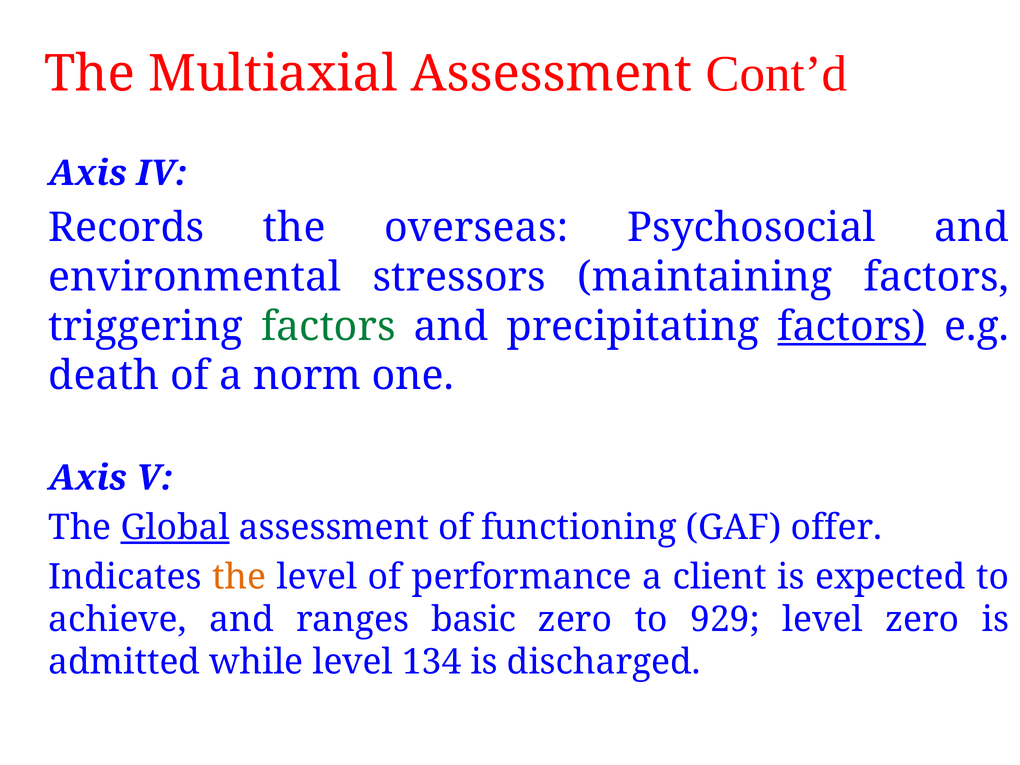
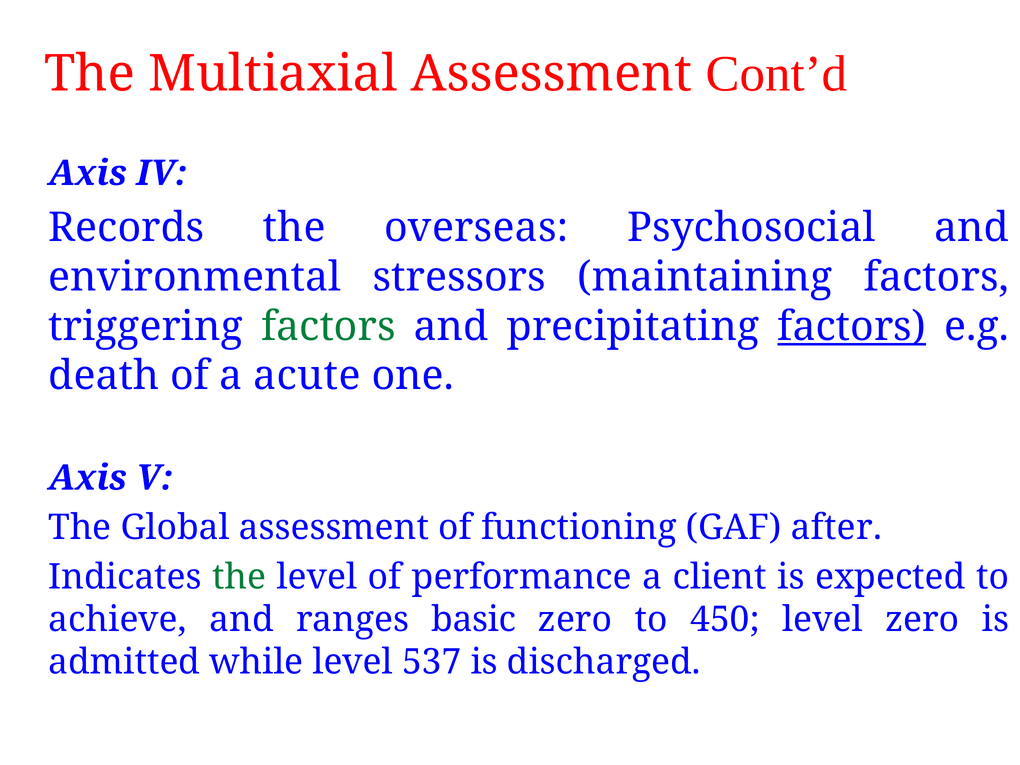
norm: norm -> acute
Global underline: present -> none
offer: offer -> after
the at (239, 577) colour: orange -> green
929: 929 -> 450
134: 134 -> 537
